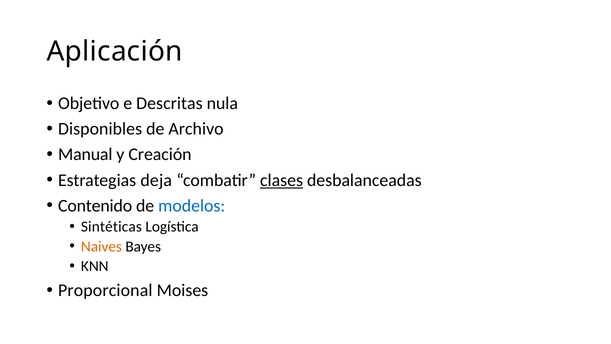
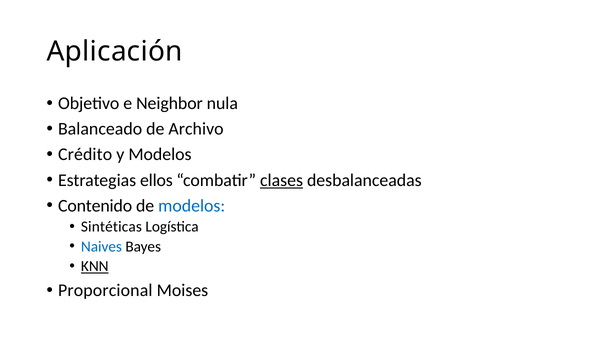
Descritas: Descritas -> Neighbor
Disponibles: Disponibles -> Balanceado
Manual: Manual -> Crédito
y Creación: Creación -> Modelos
deja: deja -> ellos
Naives colour: orange -> blue
KNN underline: none -> present
